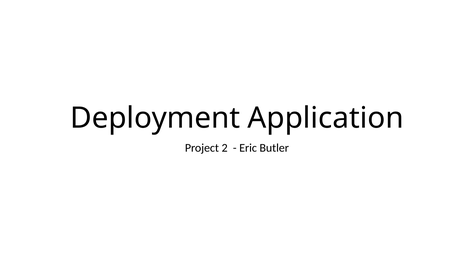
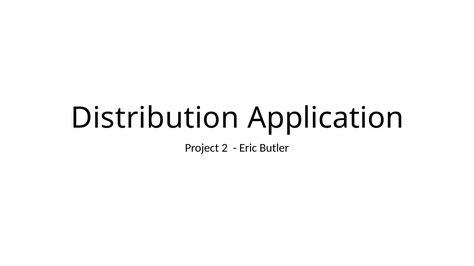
Deployment: Deployment -> Distribution
